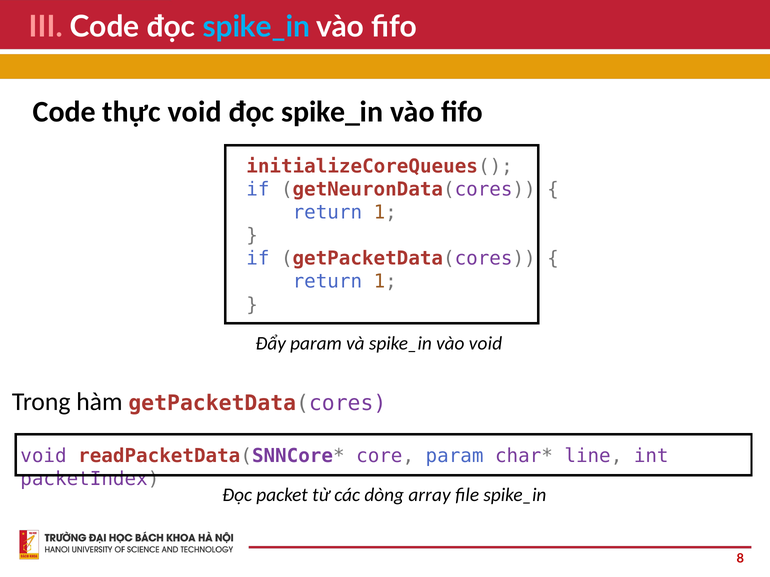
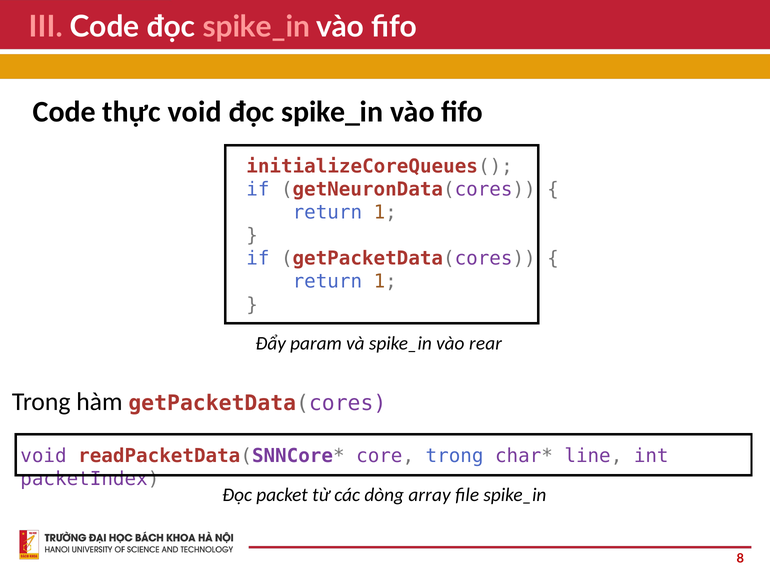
spike_in at (256, 27) colour: light blue -> pink
vào void: void -> rear
core param: param -> trong
